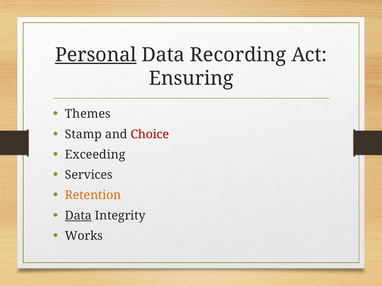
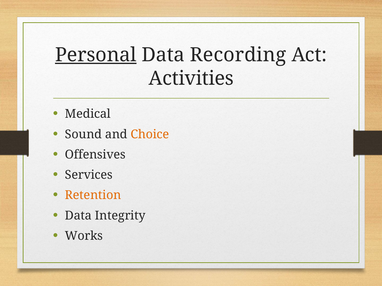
Ensuring: Ensuring -> Activities
Themes: Themes -> Medical
Stamp: Stamp -> Sound
Choice colour: red -> orange
Exceeding: Exceeding -> Offensives
Data at (78, 216) underline: present -> none
